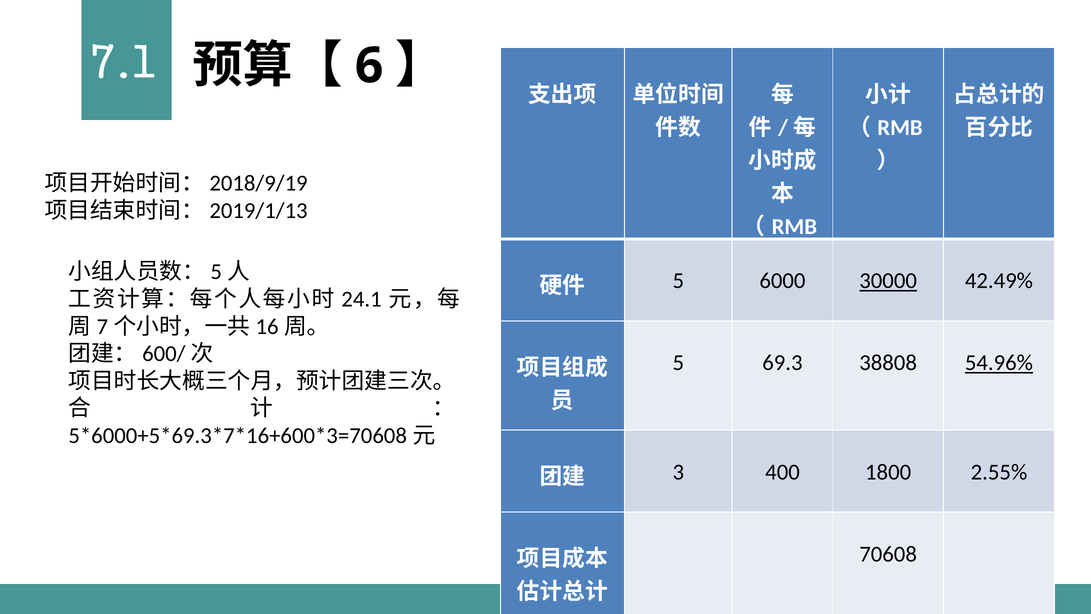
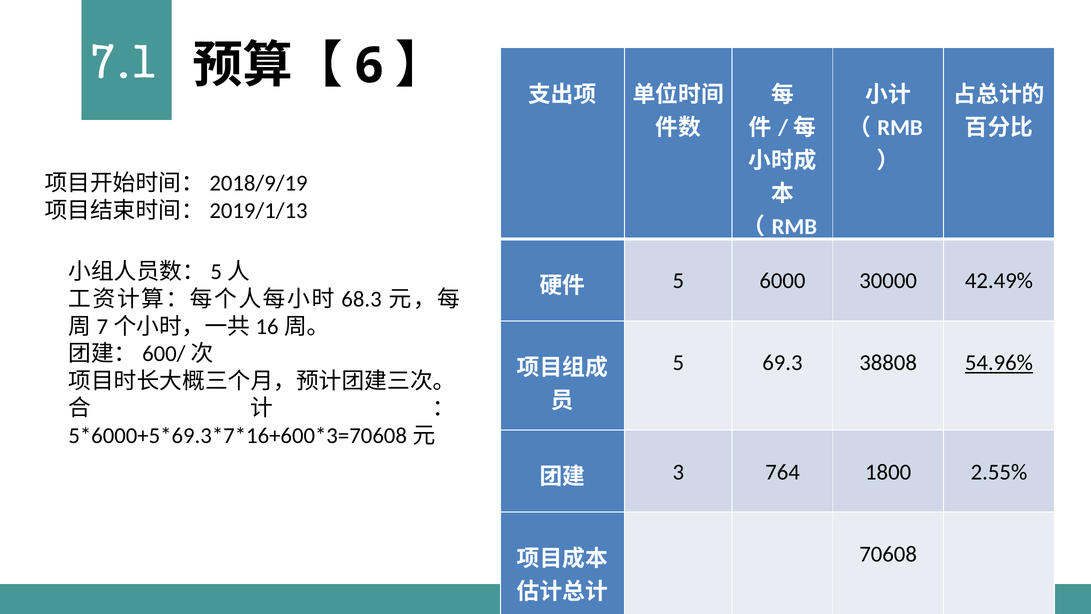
30000 underline: present -> none
24.1: 24.1 -> 68.3
400: 400 -> 764
